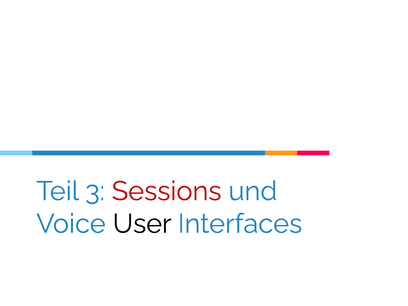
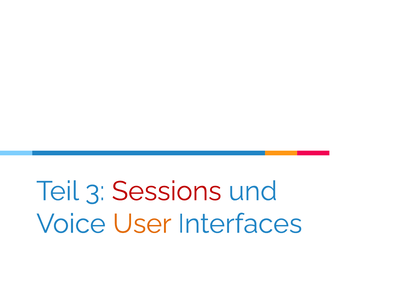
User colour: black -> orange
